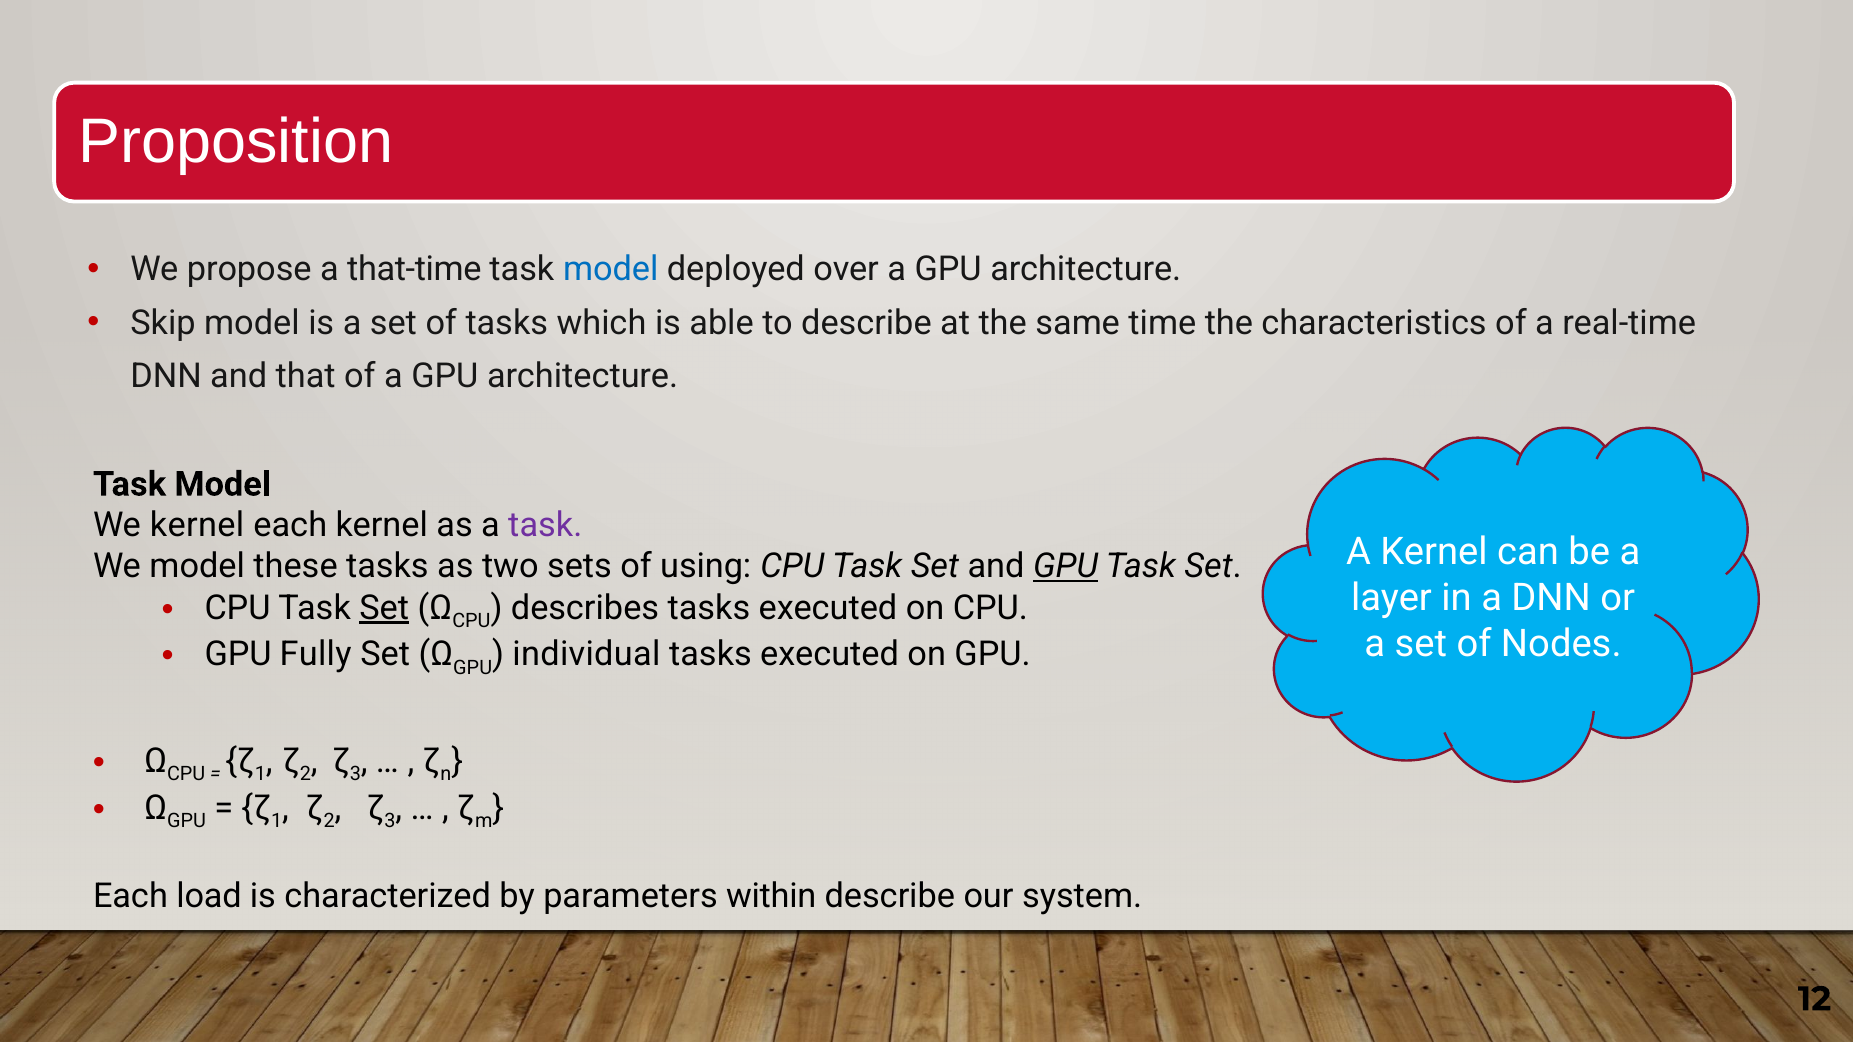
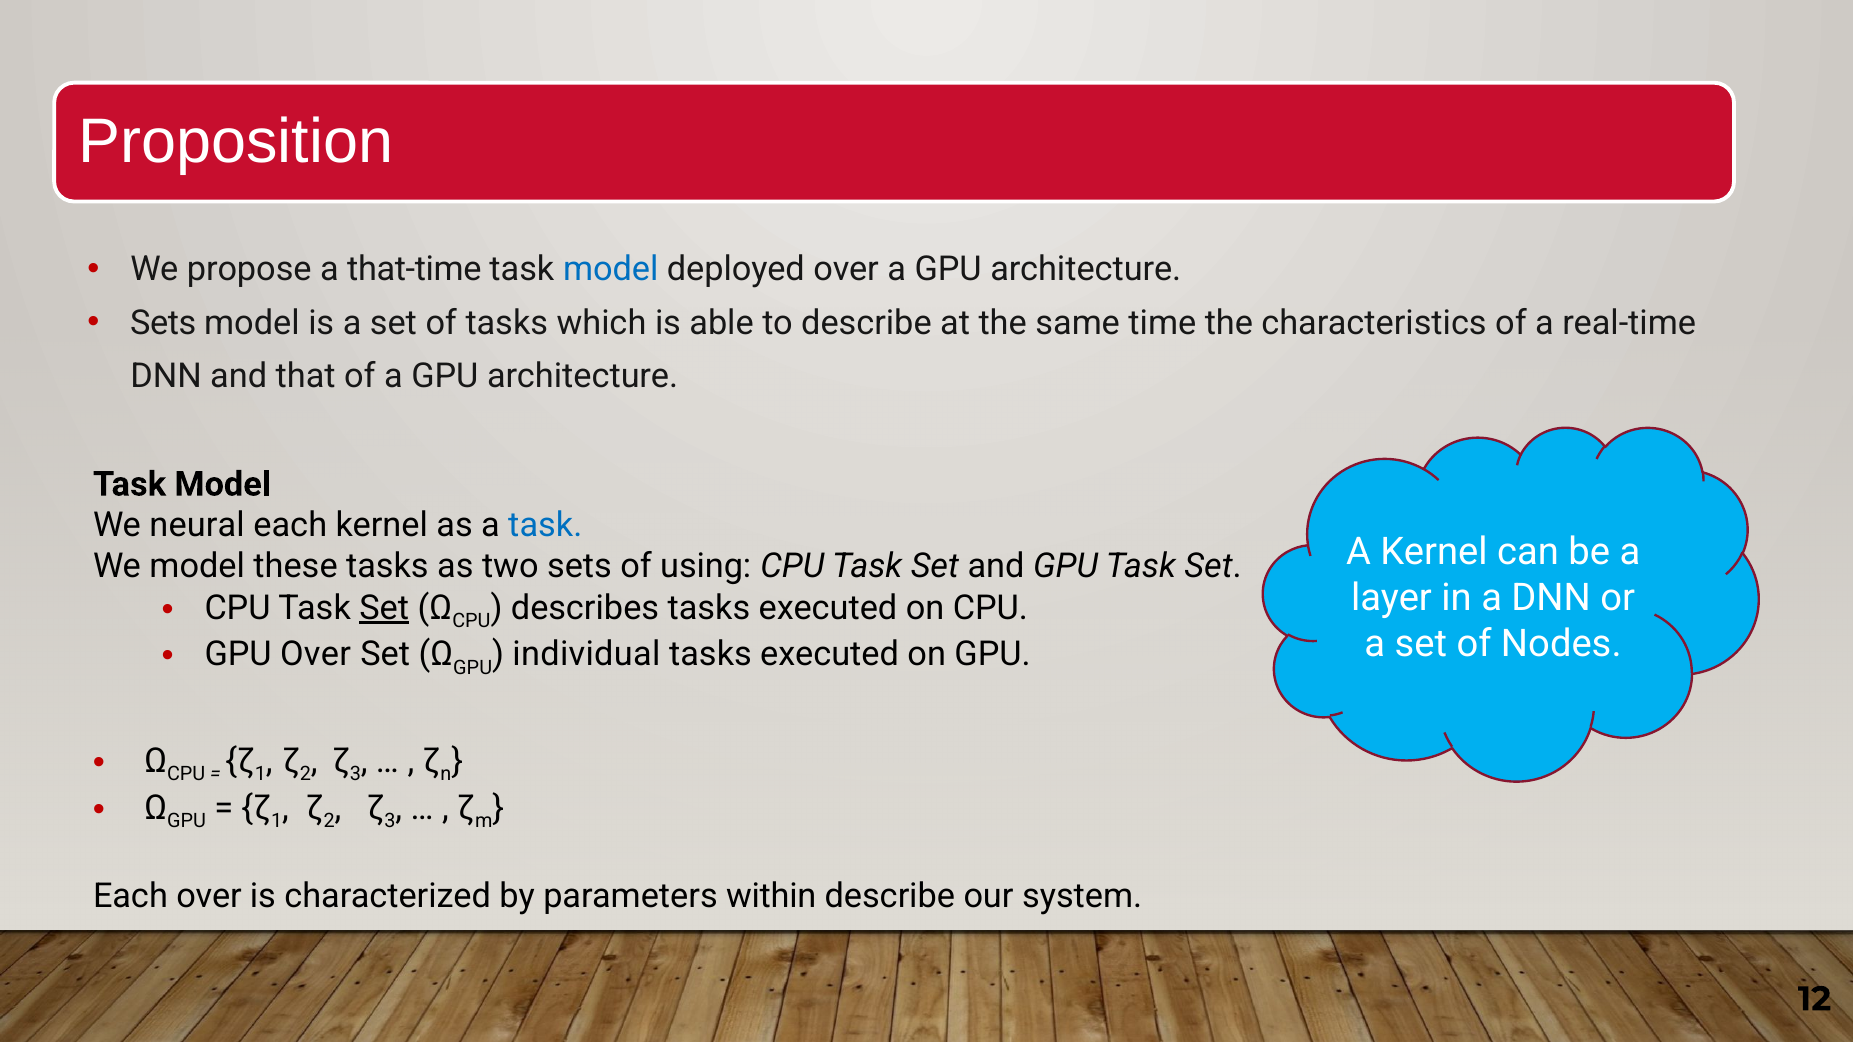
Skip at (163, 323): Skip -> Sets
We kernel: kernel -> neural
task at (545, 526) colour: purple -> blue
GPU at (1066, 567) underline: present -> none
GPU Fully: Fully -> Over
Each load: load -> over
